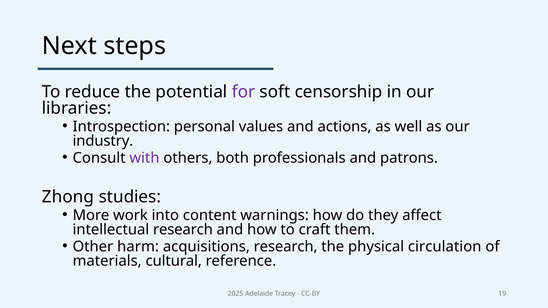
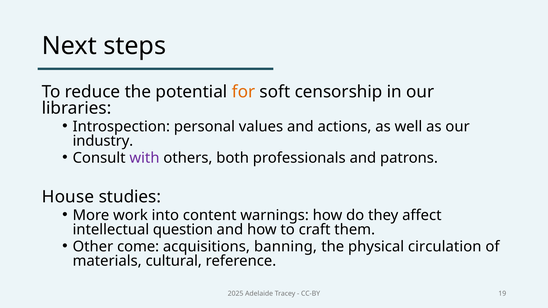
for colour: purple -> orange
Zhong: Zhong -> House
intellectual research: research -> question
harm: harm -> come
acquisitions research: research -> banning
